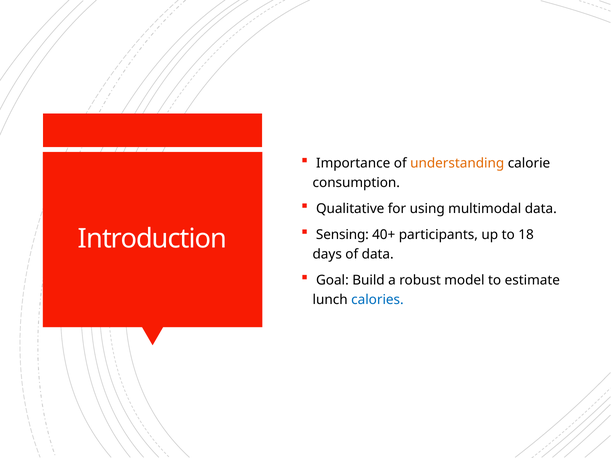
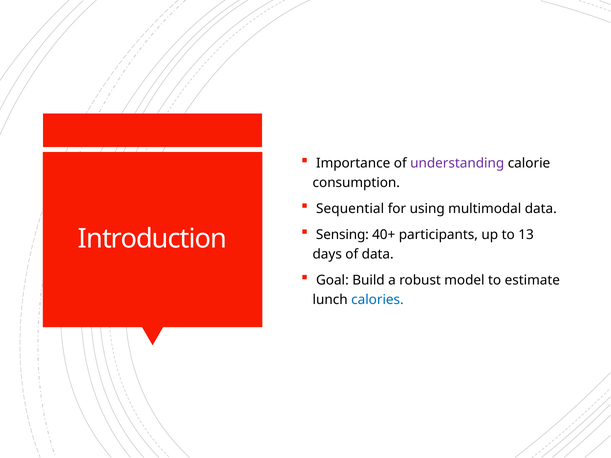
understanding colour: orange -> purple
Qualitative: Qualitative -> Sequential
18: 18 -> 13
